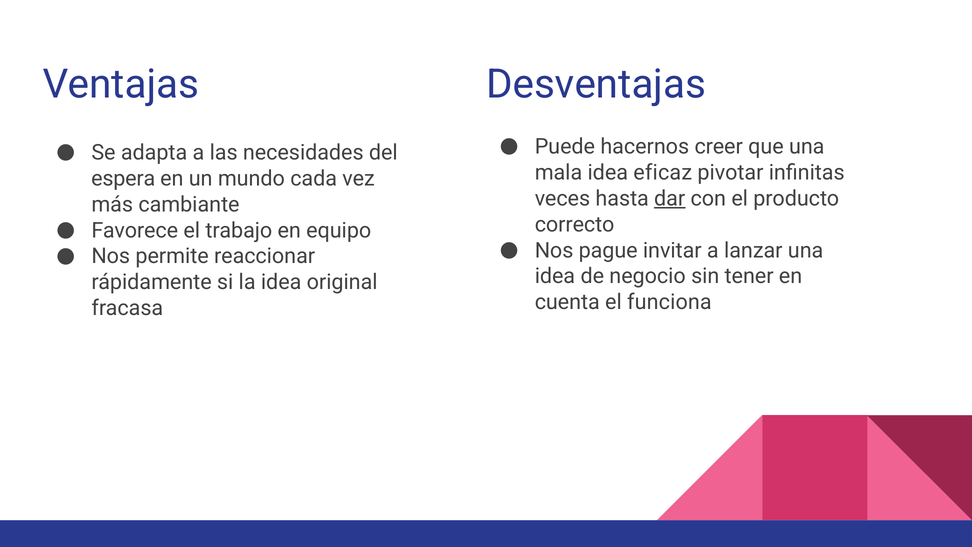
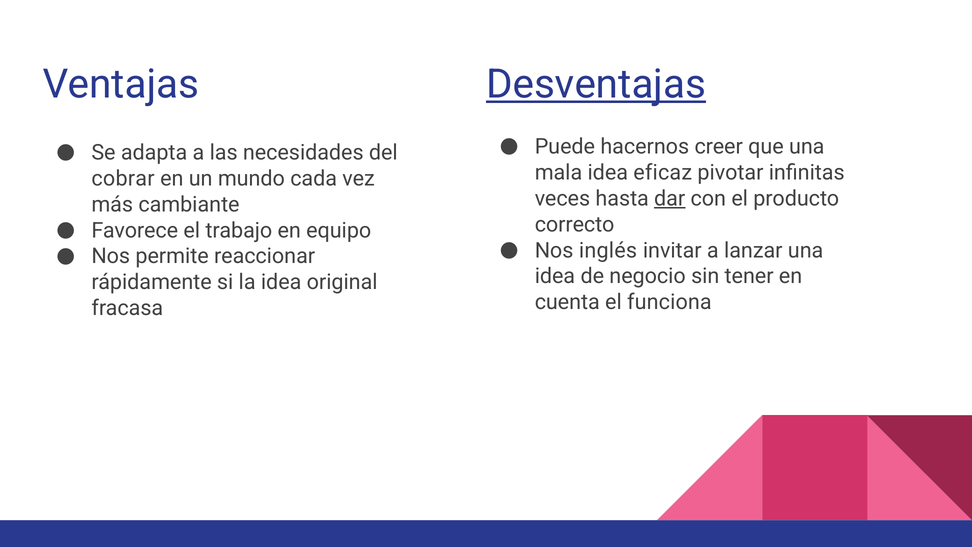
Desventajas underline: none -> present
espera: espera -> cobrar
pague: pague -> inglés
